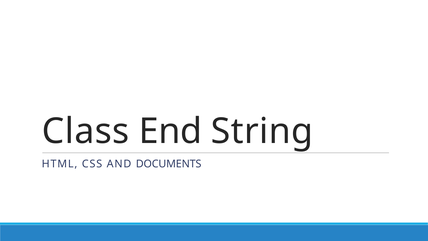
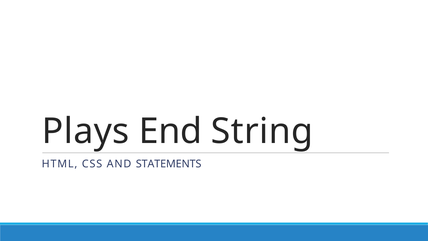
Class: Class -> Plays
DOCUMENTS: DOCUMENTS -> STATEMENTS
